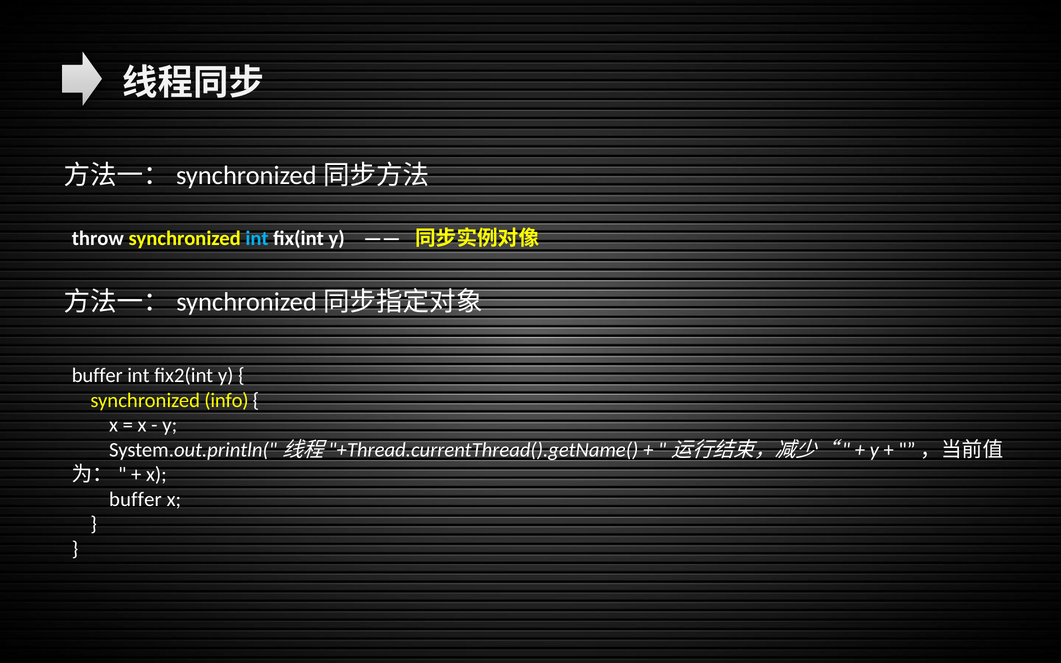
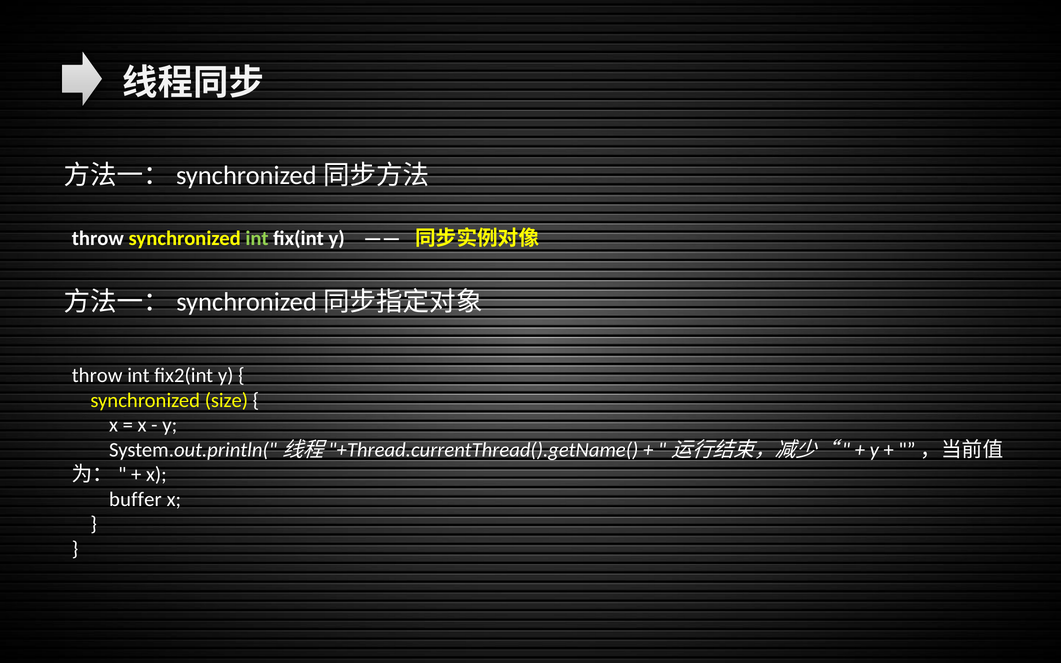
int at (257, 238) colour: light blue -> light green
buffer at (97, 376): buffer -> throw
info: info -> size
